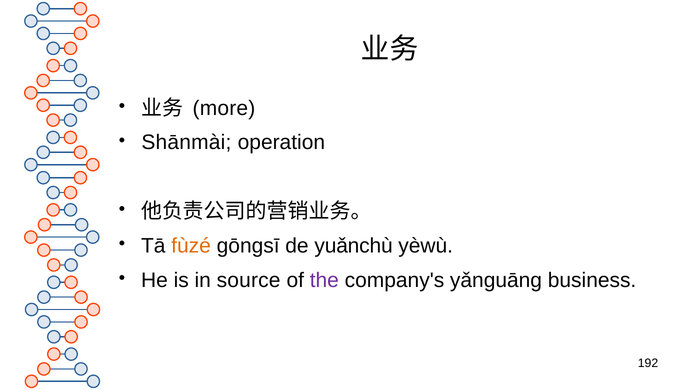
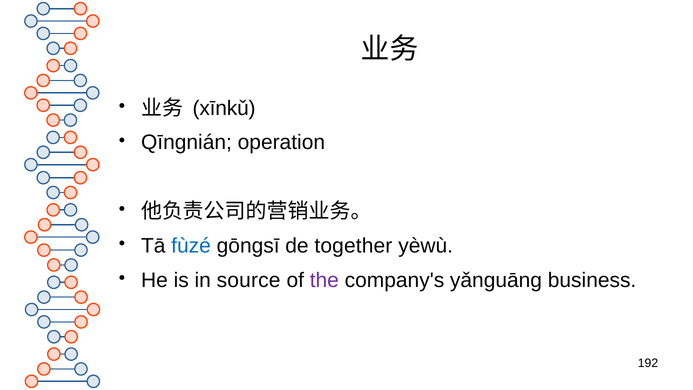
more: more -> xīnkǔ
Shānmài: Shānmài -> Qīngnián
fùzé colour: orange -> blue
yuǎnchù: yuǎnchù -> together
